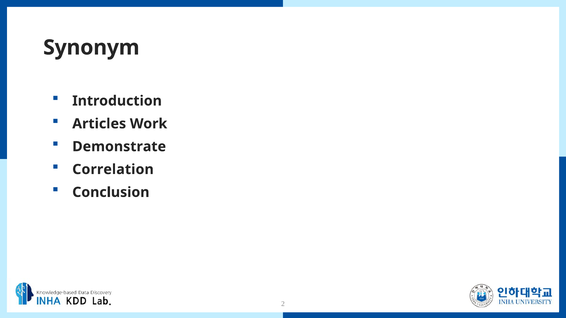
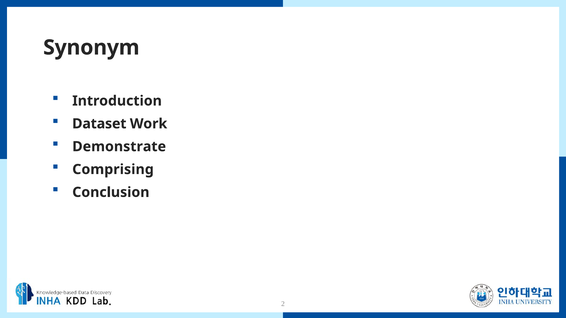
Articles: Articles -> Dataset
Correlation: Correlation -> Comprising
